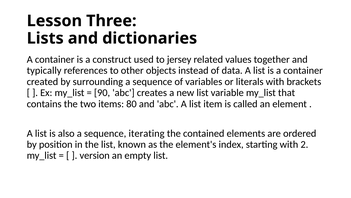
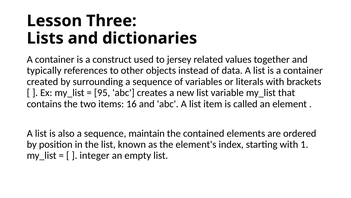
90: 90 -> 95
80: 80 -> 16
iterating: iterating -> maintain
2: 2 -> 1
version: version -> integer
